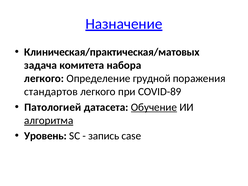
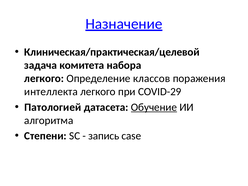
Клиническая/практическая/матовых: Клиническая/практическая/матовых -> Клиническая/практическая/целевой
грудной: грудной -> классов
стандартов: стандартов -> интеллекта
COVID-89: COVID-89 -> COVID-29
алгоритма underline: present -> none
Уровень: Уровень -> Степени
